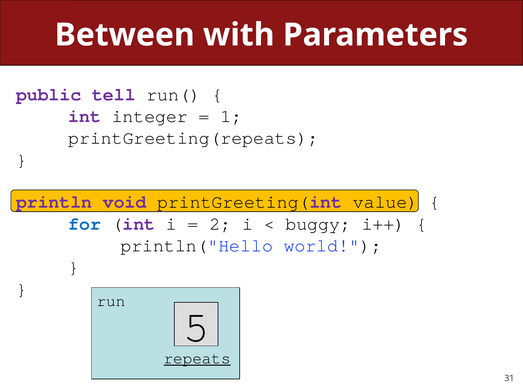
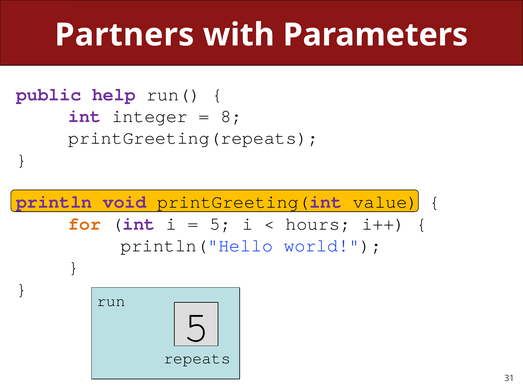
Between: Between -> Partners
tell: tell -> help
1: 1 -> 8
for colour: blue -> orange
2 at (220, 224): 2 -> 5
buggy: buggy -> hours
repeats underline: present -> none
